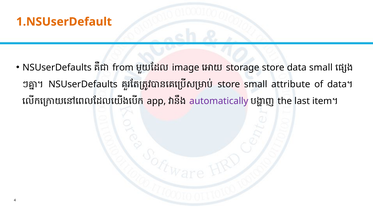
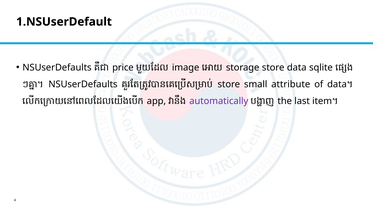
1.NSUserDefault colour: orange -> black
from: from -> price
data small: small -> sqlite
